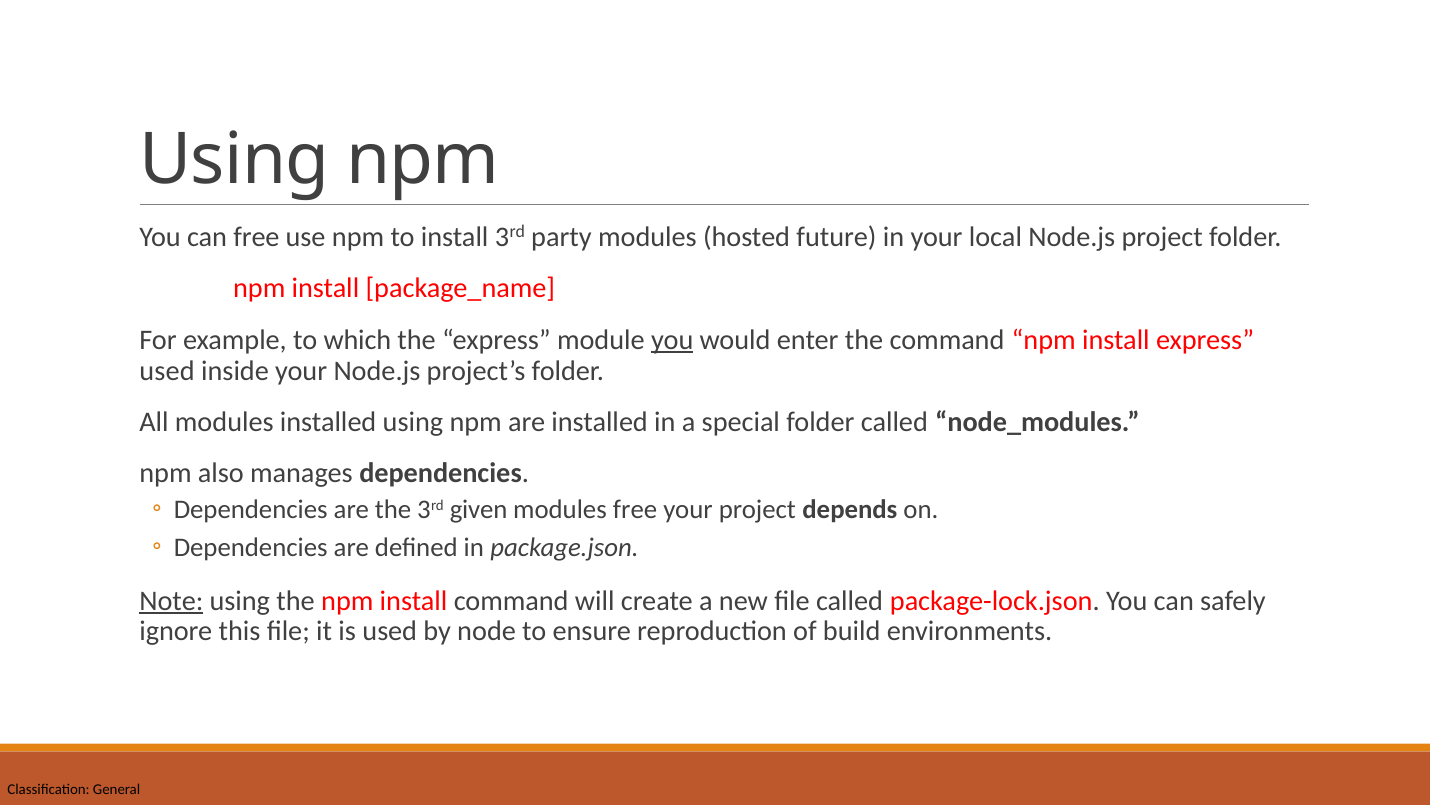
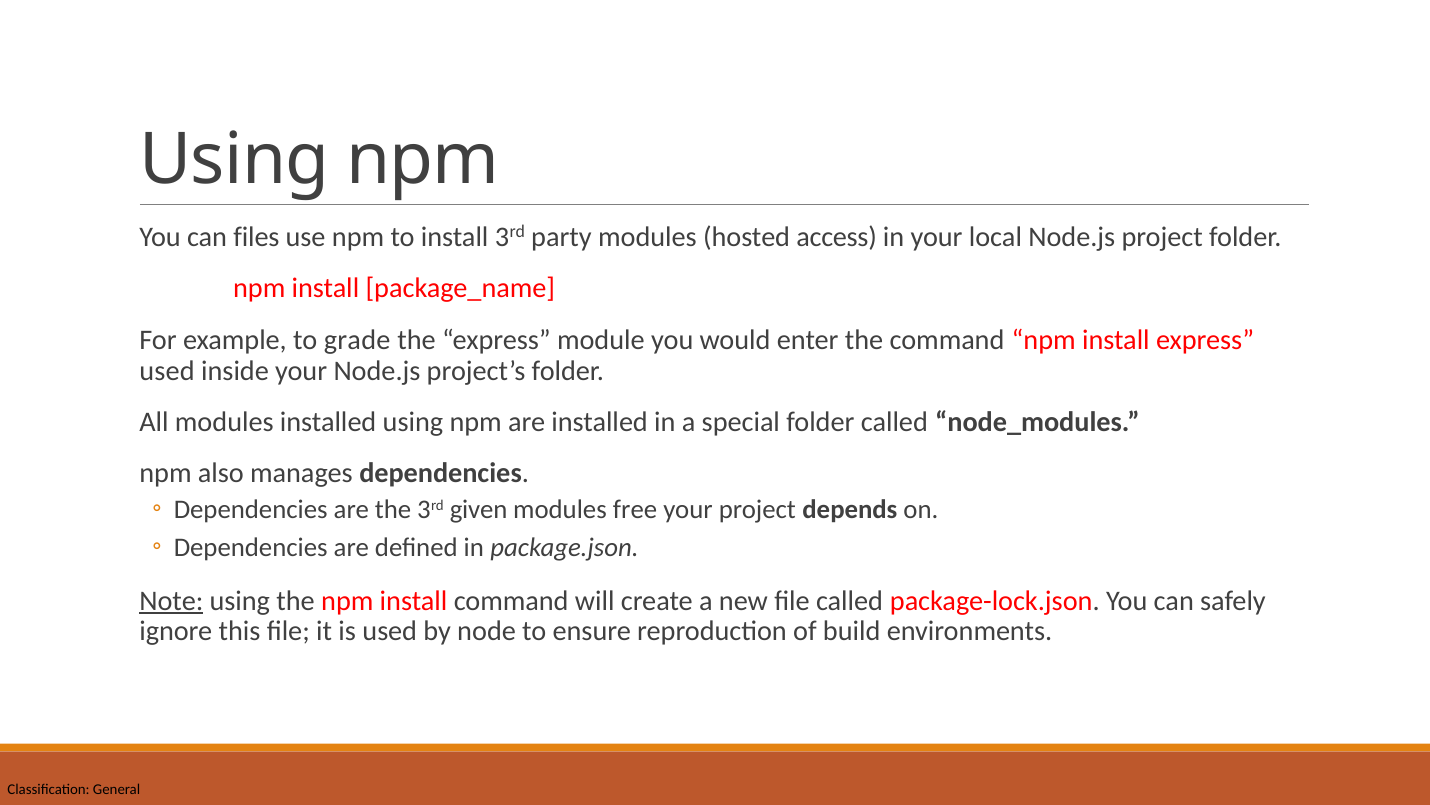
can free: free -> files
future: future -> access
which: which -> grade
you at (672, 340) underline: present -> none
